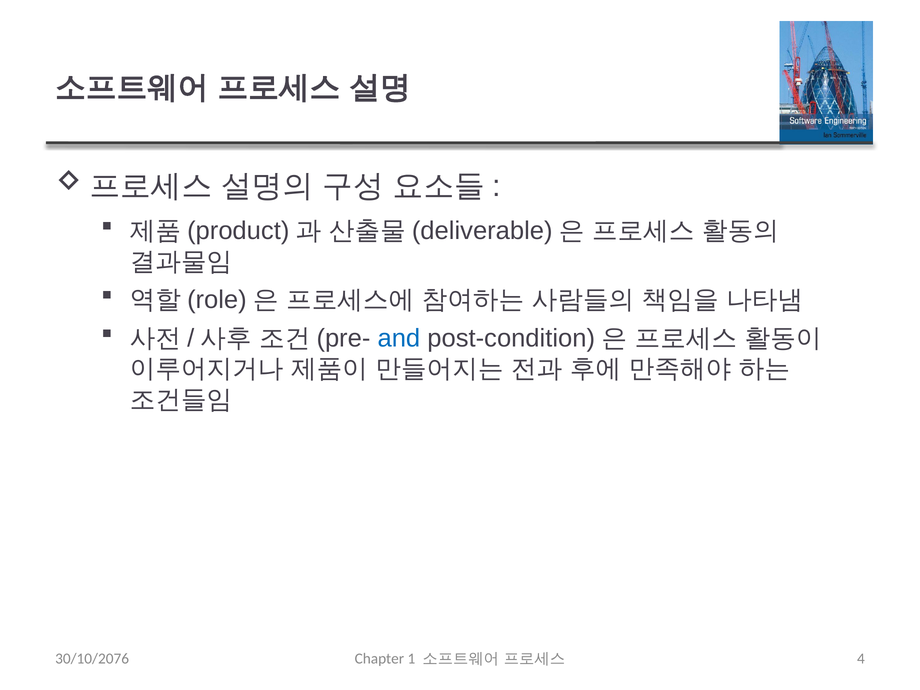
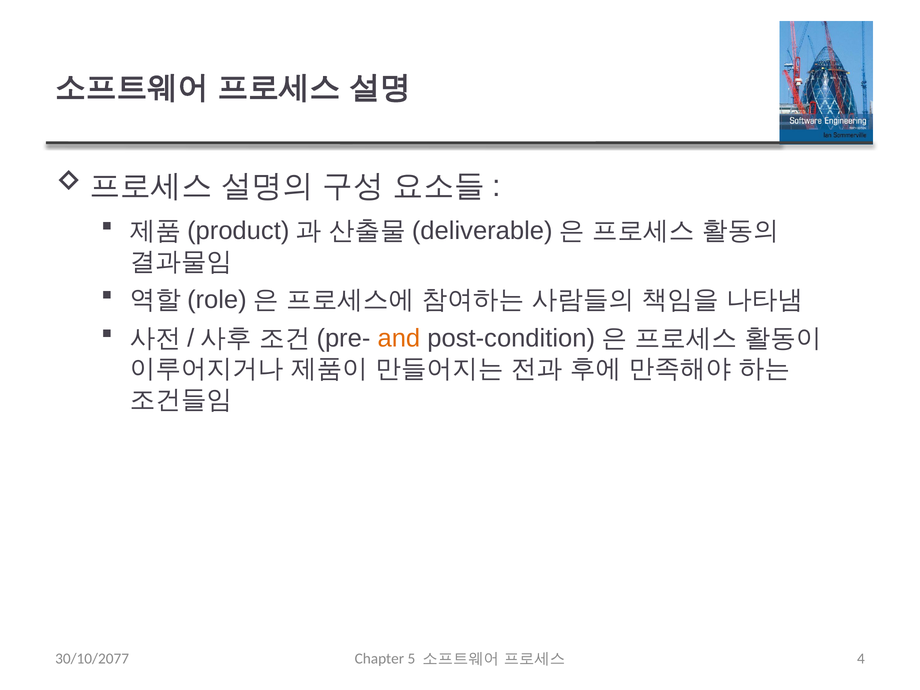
and colour: blue -> orange
30/10/2076: 30/10/2076 -> 30/10/2077
1: 1 -> 5
